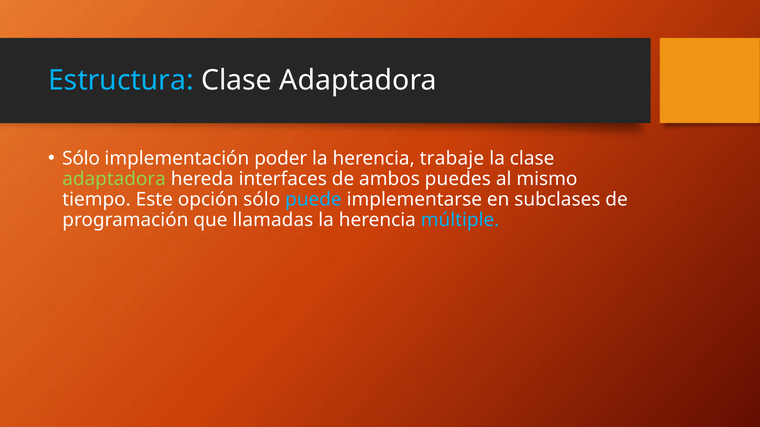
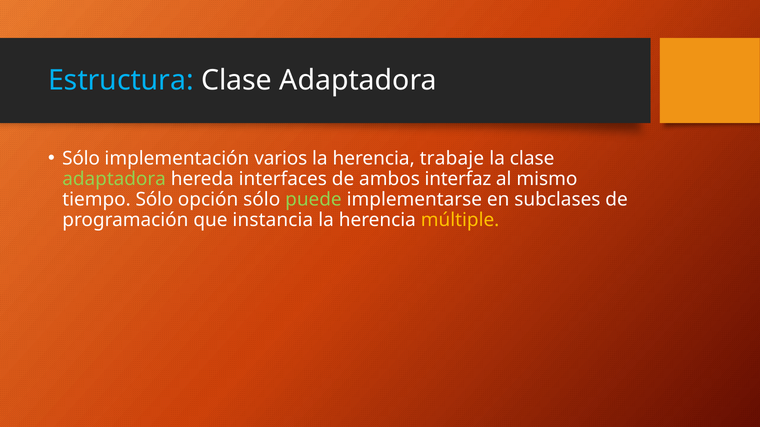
poder: poder -> varios
puedes: puedes -> interfaz
tiempo Este: Este -> Sólo
puede colour: light blue -> light green
llamadas: llamadas -> instancia
múltiple colour: light blue -> yellow
